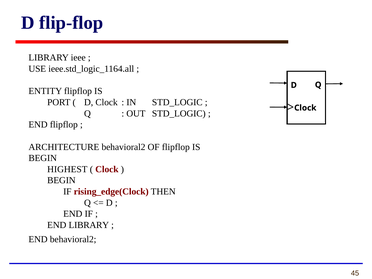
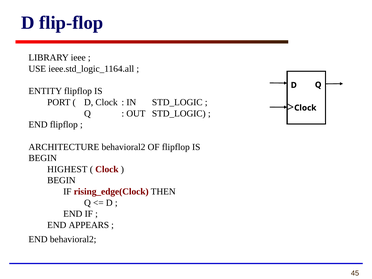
END LIBRARY: LIBRARY -> APPEARS
